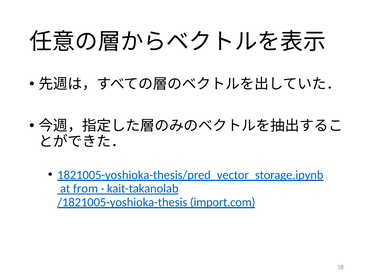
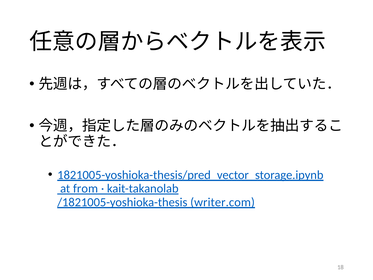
import.com: import.com -> writer.com
